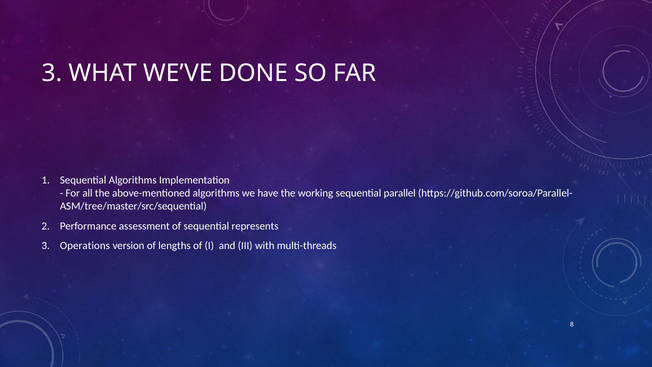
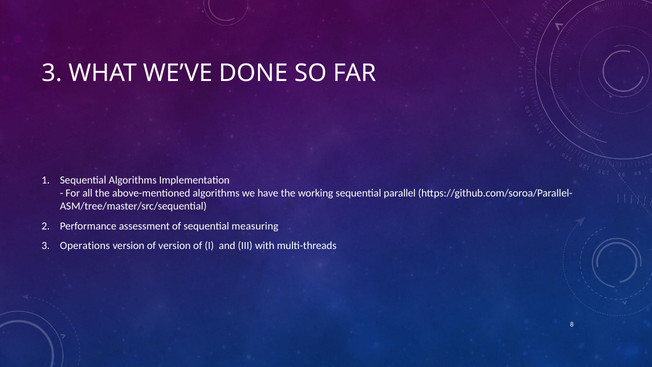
represents: represents -> measuring
of lengths: lengths -> version
